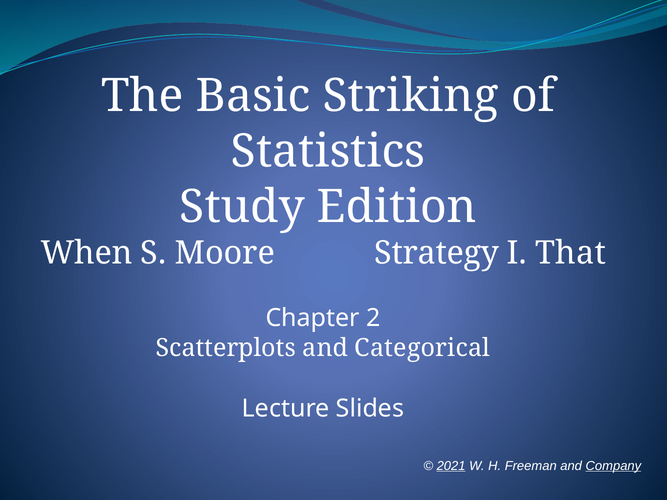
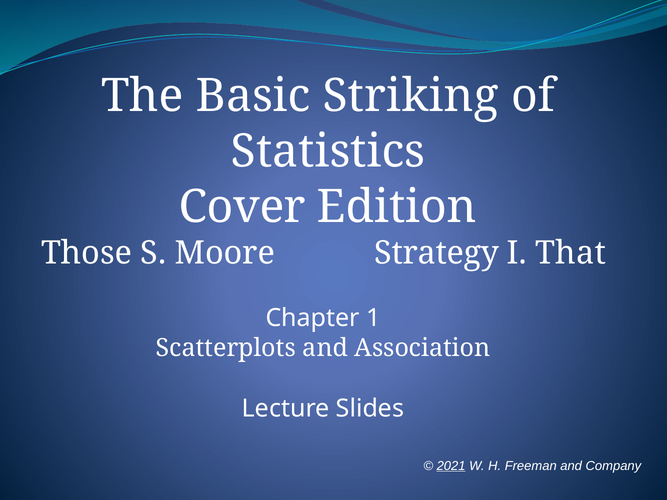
Study: Study -> Cover
When: When -> Those
2: 2 -> 1
Categorical: Categorical -> Association
Company underline: present -> none
